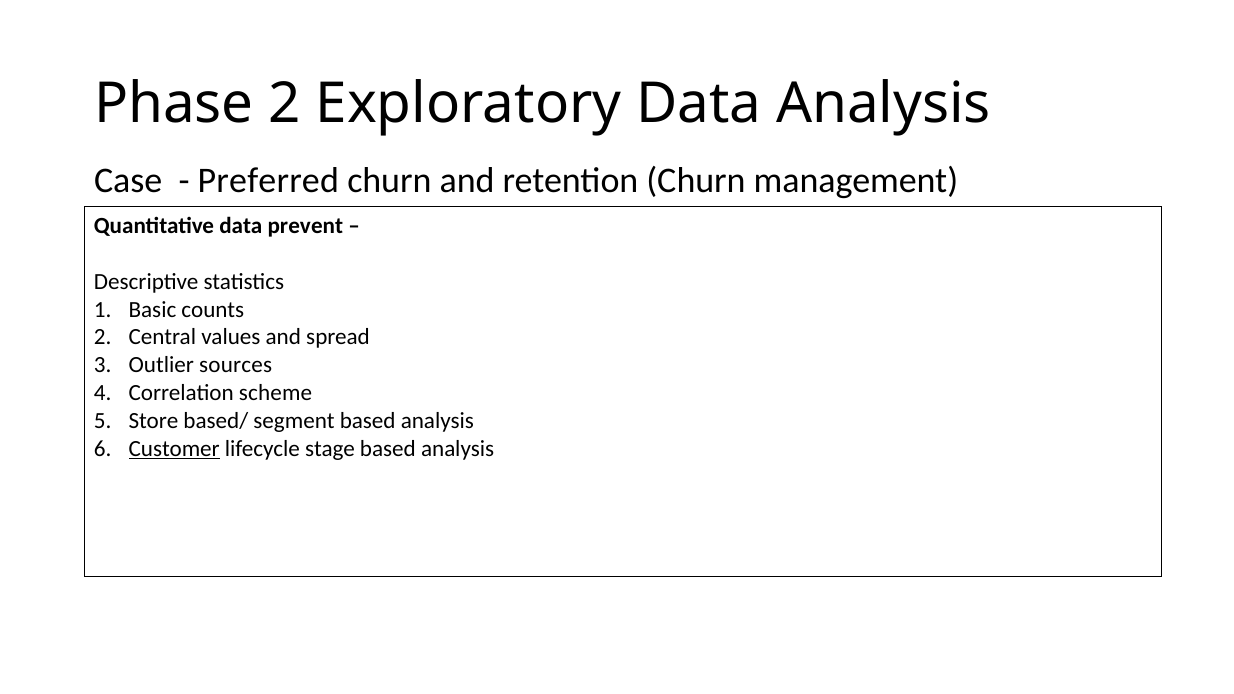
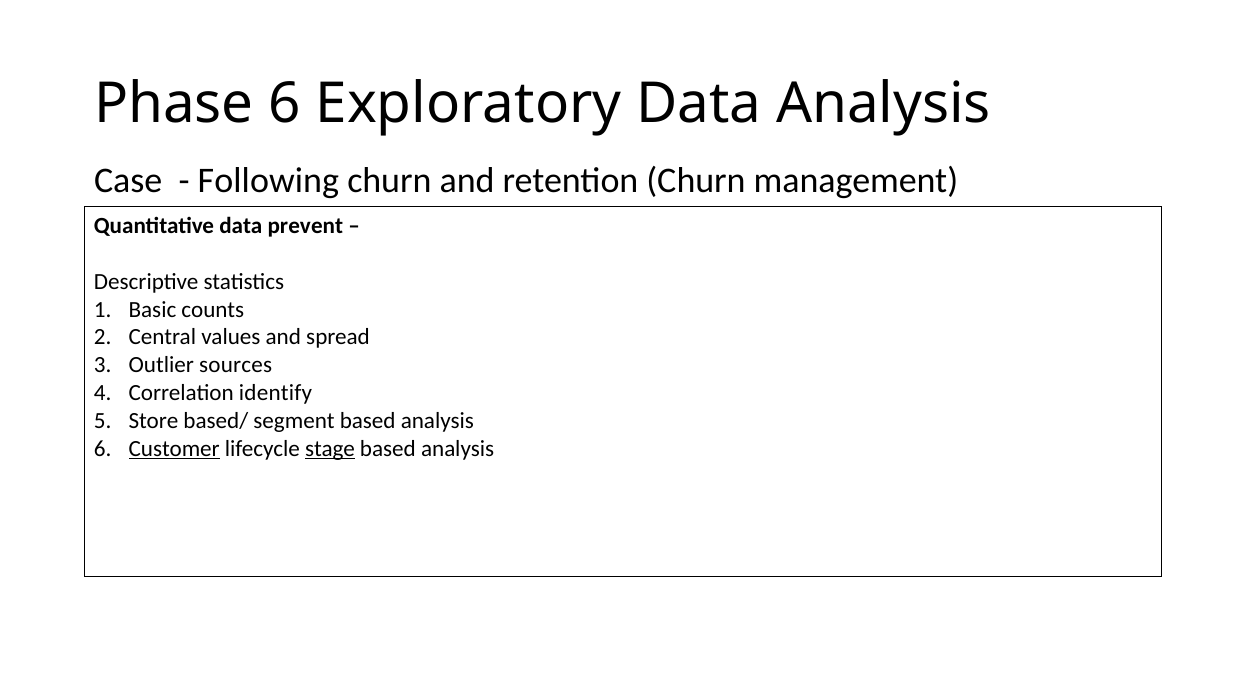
Phase 2: 2 -> 6
Preferred: Preferred -> Following
scheme: scheme -> identify
stage underline: none -> present
